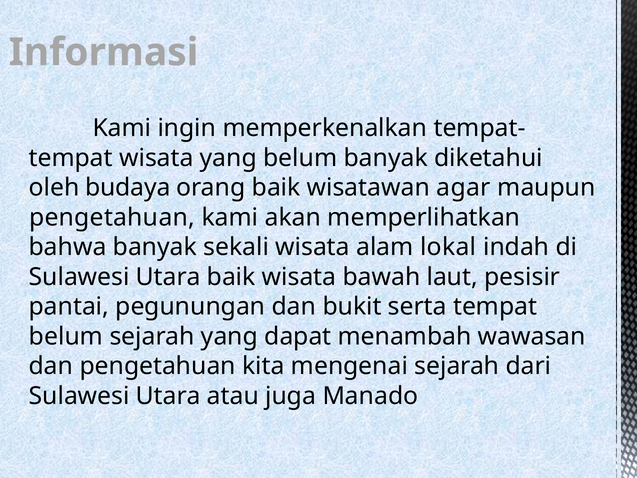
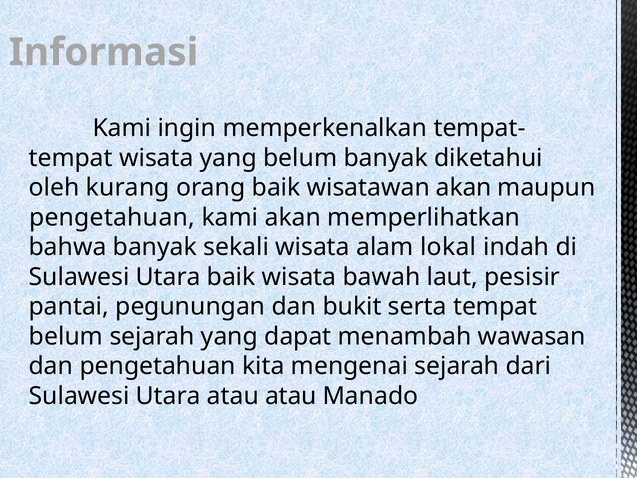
budaya: budaya -> kurang
wisatawan agar: agar -> akan
atau juga: juga -> atau
